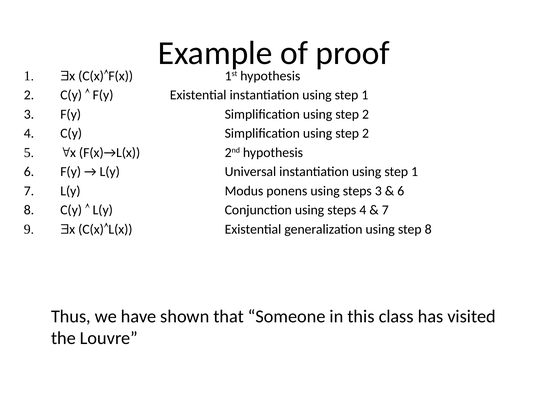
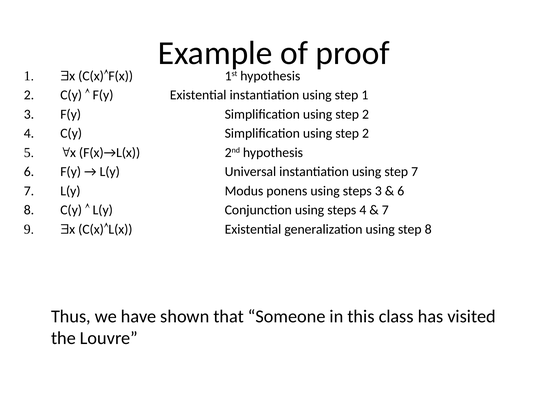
1 at (415, 172): 1 -> 7
